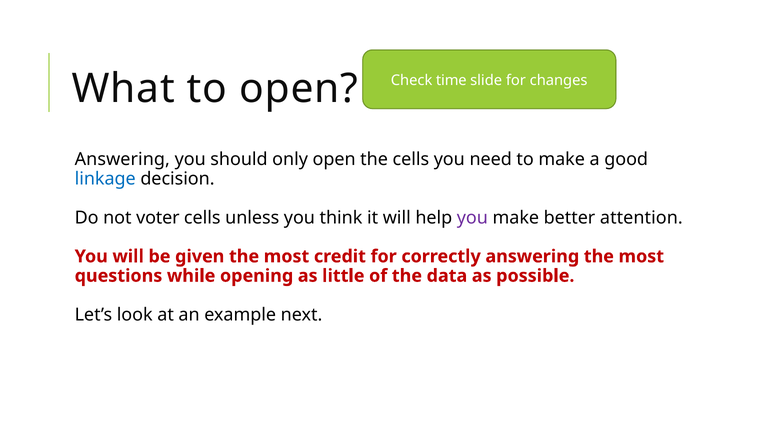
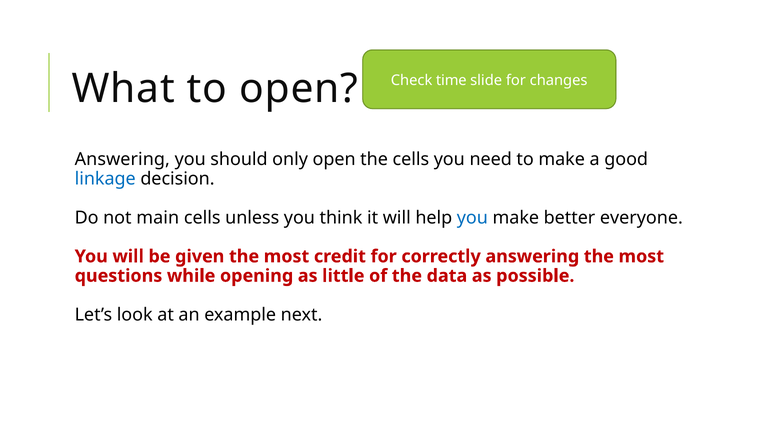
voter: voter -> main
you at (472, 218) colour: purple -> blue
attention: attention -> everyone
